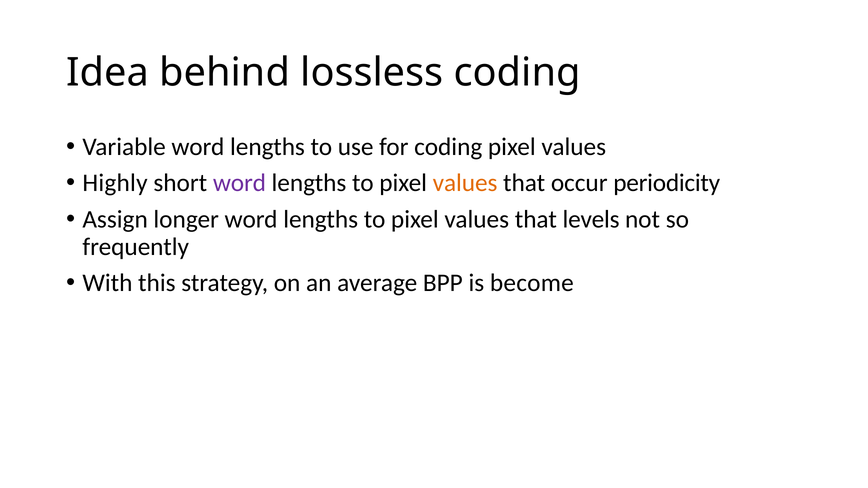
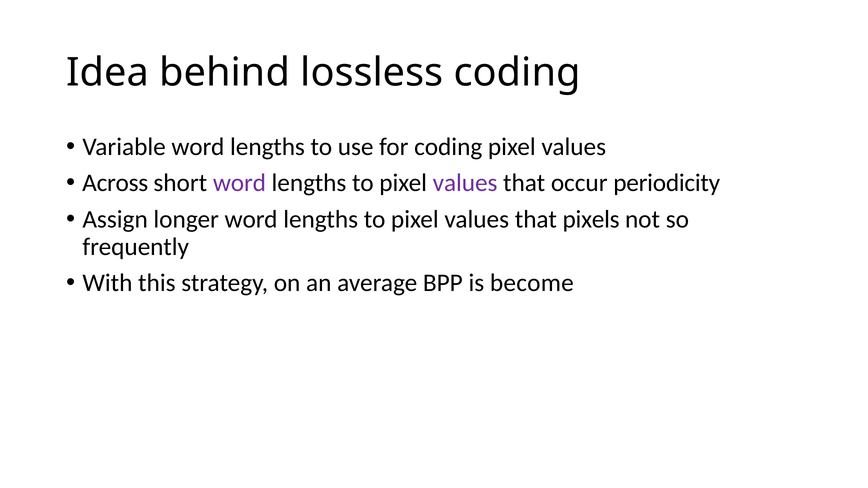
Highly: Highly -> Across
values at (465, 183) colour: orange -> purple
levels: levels -> pixels
